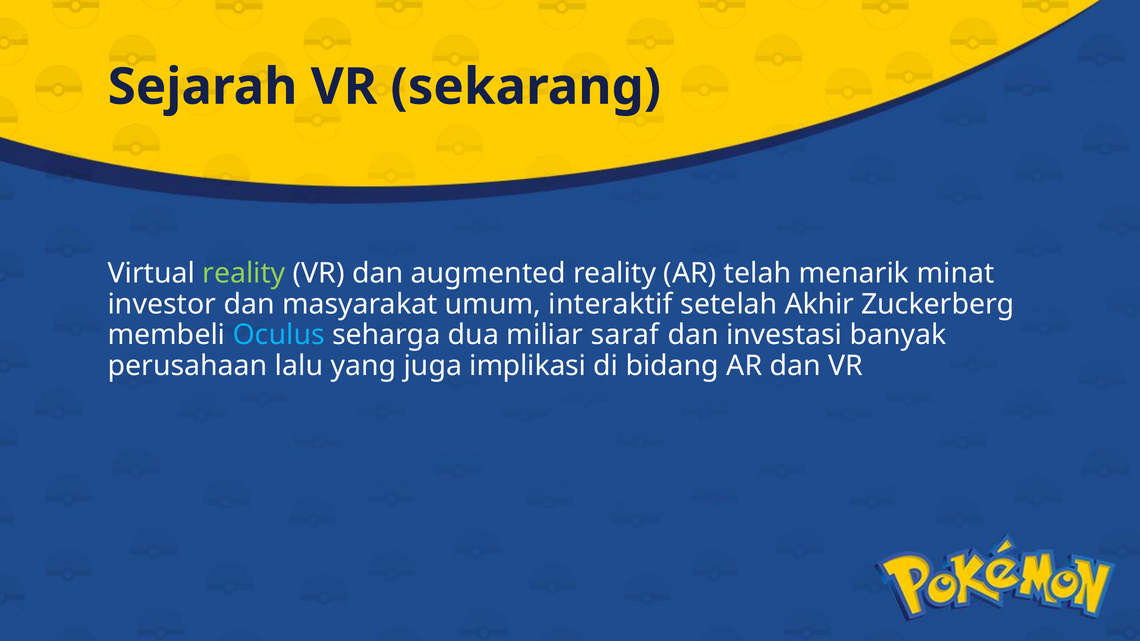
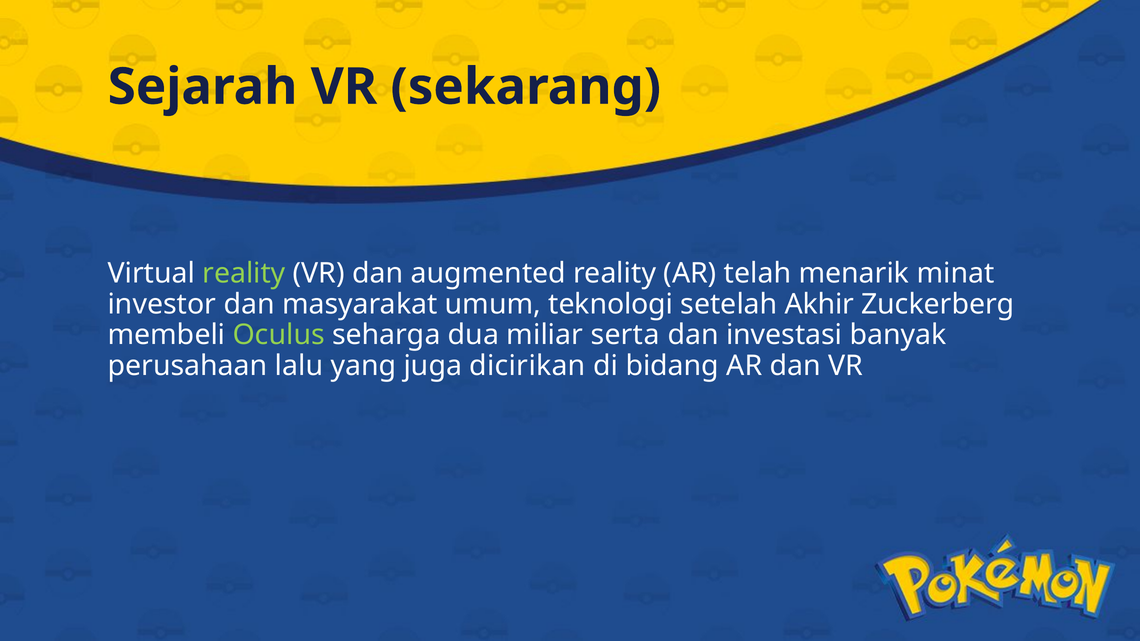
interaktif: interaktif -> teknologi
Oculus colour: light blue -> light green
saraf: saraf -> serta
implikasi: implikasi -> dicirikan
